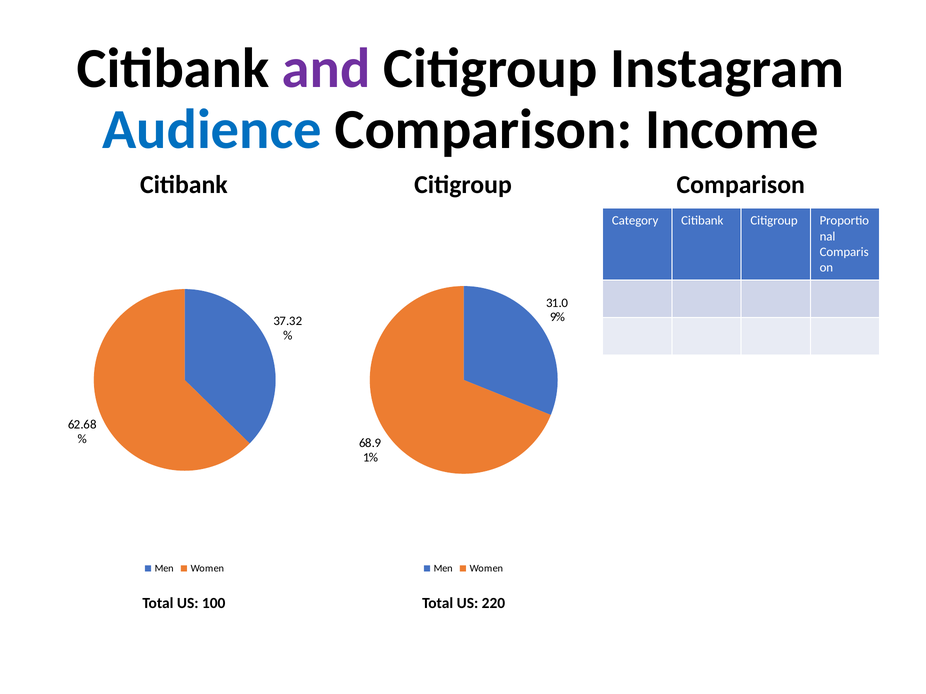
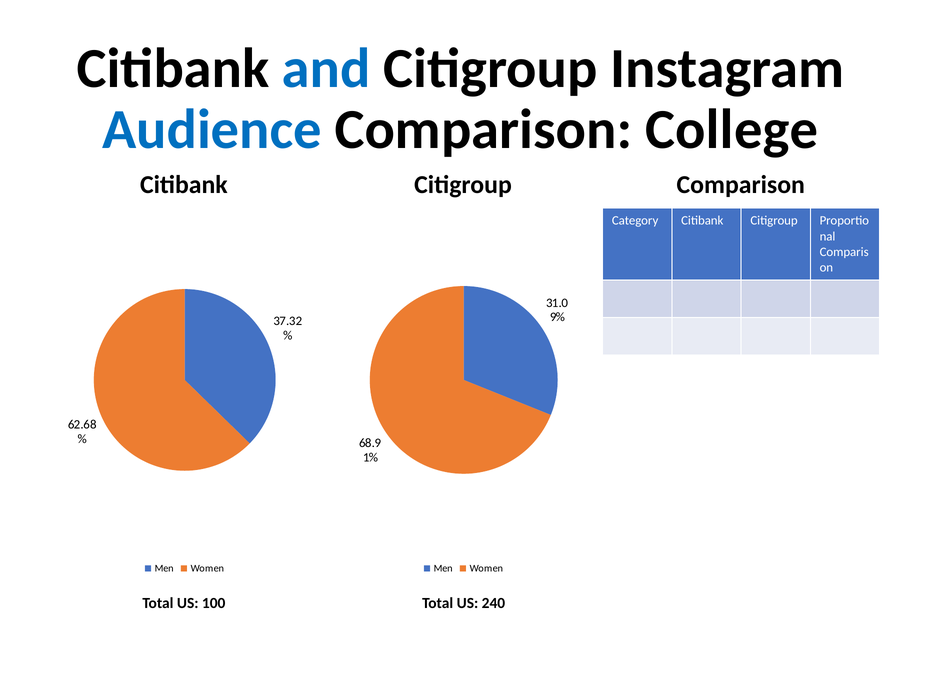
and colour: purple -> blue
Income: Income -> College
220: 220 -> 240
